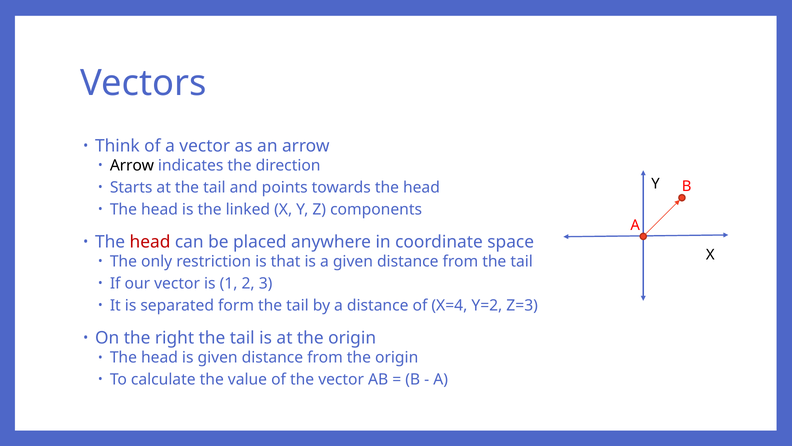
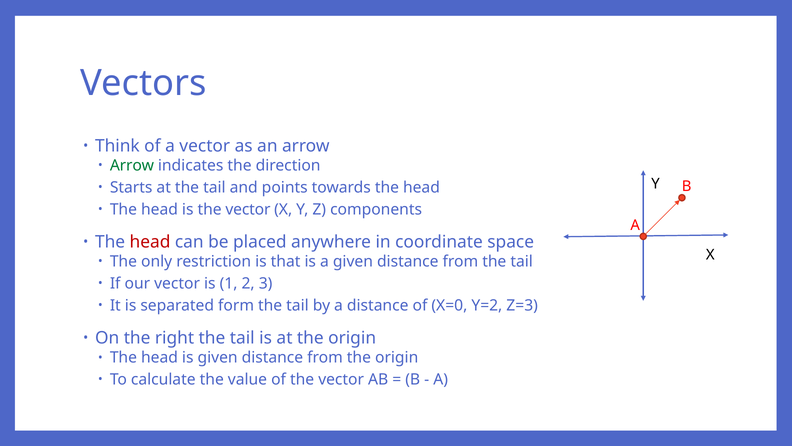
Arrow at (132, 165) colour: black -> green
is the linked: linked -> vector
X=4: X=4 -> X=0
